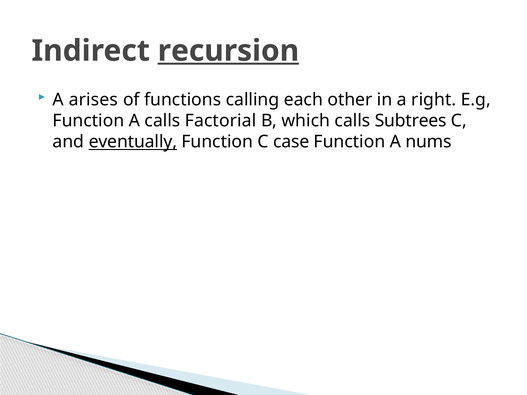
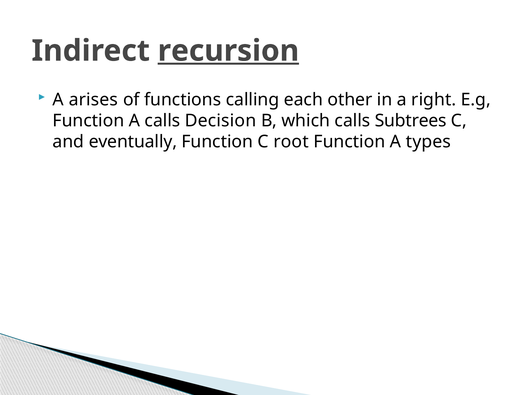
Factorial: Factorial -> Decision
eventually underline: present -> none
case: case -> root
nums: nums -> types
